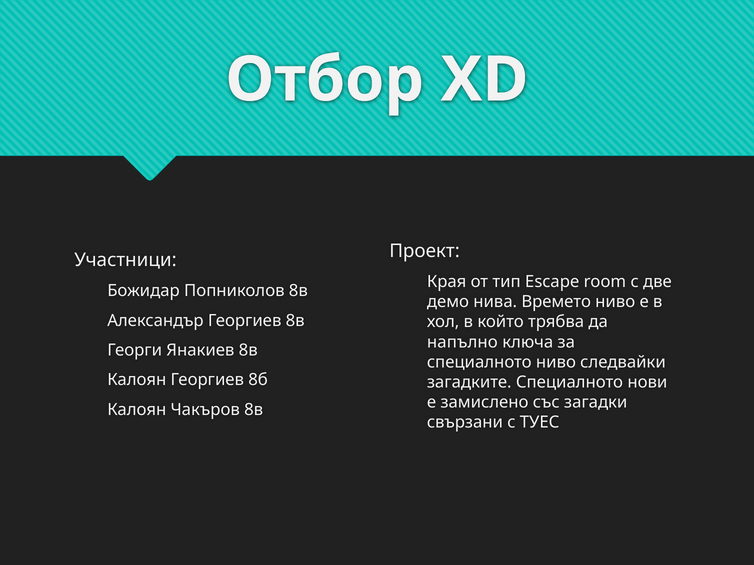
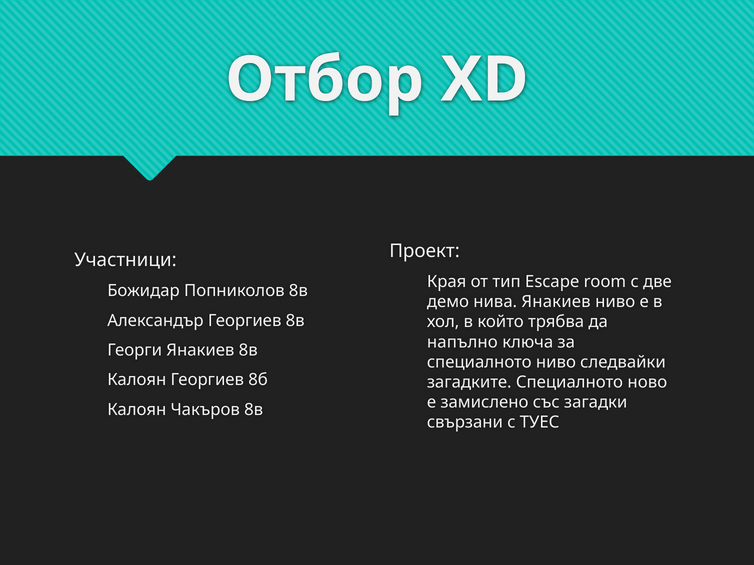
нива Времето: Времето -> Янакиев
нови: нови -> ново
